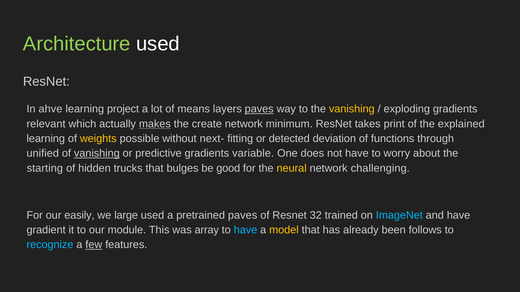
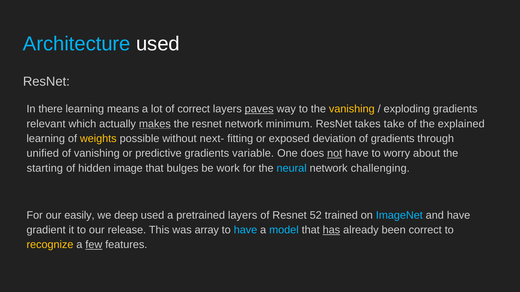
Architecture colour: light green -> light blue
ahve: ahve -> there
project: project -> means
of means: means -> correct
the create: create -> resnet
print: print -> take
detected: detected -> exposed
of functions: functions -> gradients
vanishing at (97, 154) underline: present -> none
not underline: none -> present
trucks: trucks -> image
good: good -> work
neural colour: yellow -> light blue
large: large -> deep
pretrained paves: paves -> layers
32: 32 -> 52
module: module -> release
model colour: yellow -> light blue
has underline: none -> present
been follows: follows -> correct
recognize colour: light blue -> yellow
